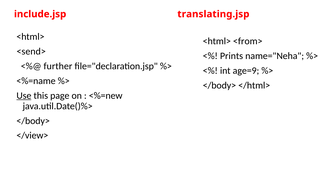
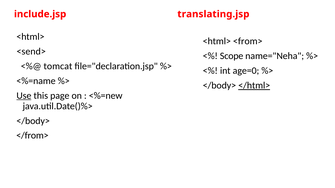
Prints: Prints -> Scope
further: further -> tomcat
age=9: age=9 -> age=0
</html> underline: none -> present
</view>: </view> -> </from>
